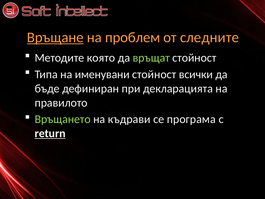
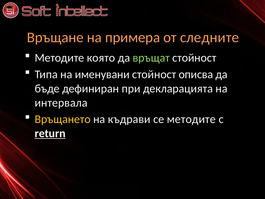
Връщане underline: present -> none
проблем: проблем -> примера
всички: всички -> описва
правилото: правилото -> интервала
Връщането colour: light green -> yellow
се програма: програма -> методите
